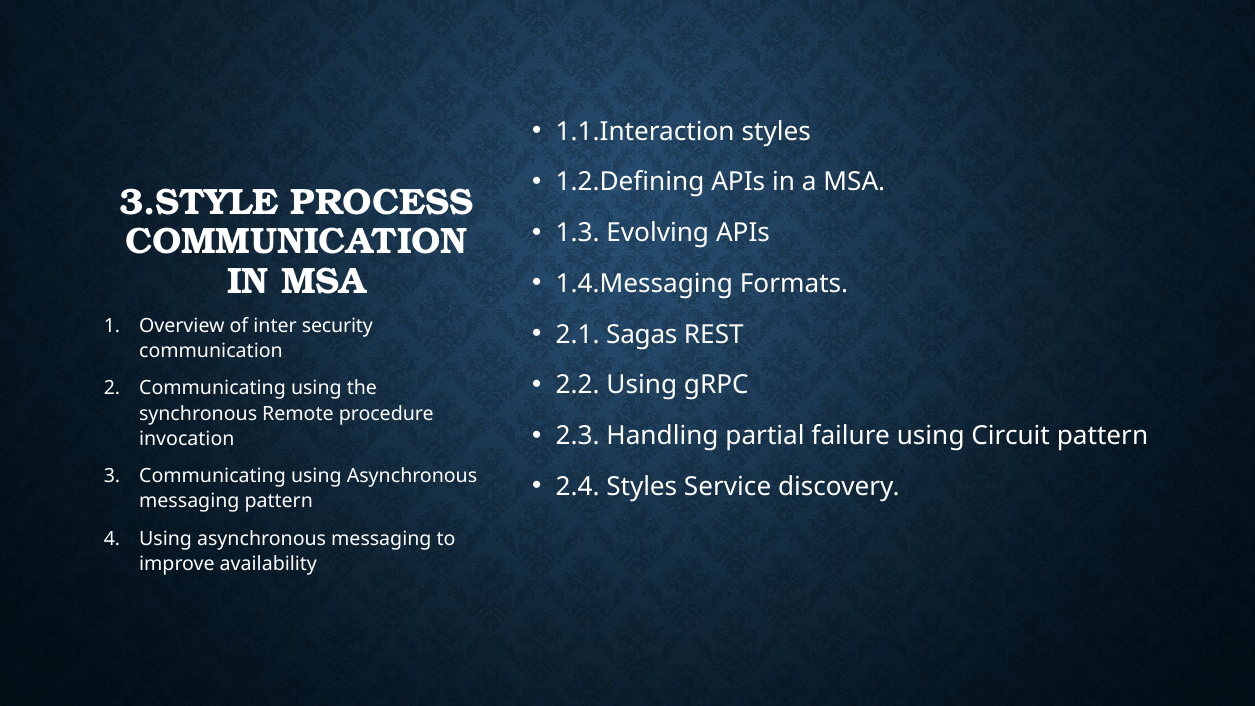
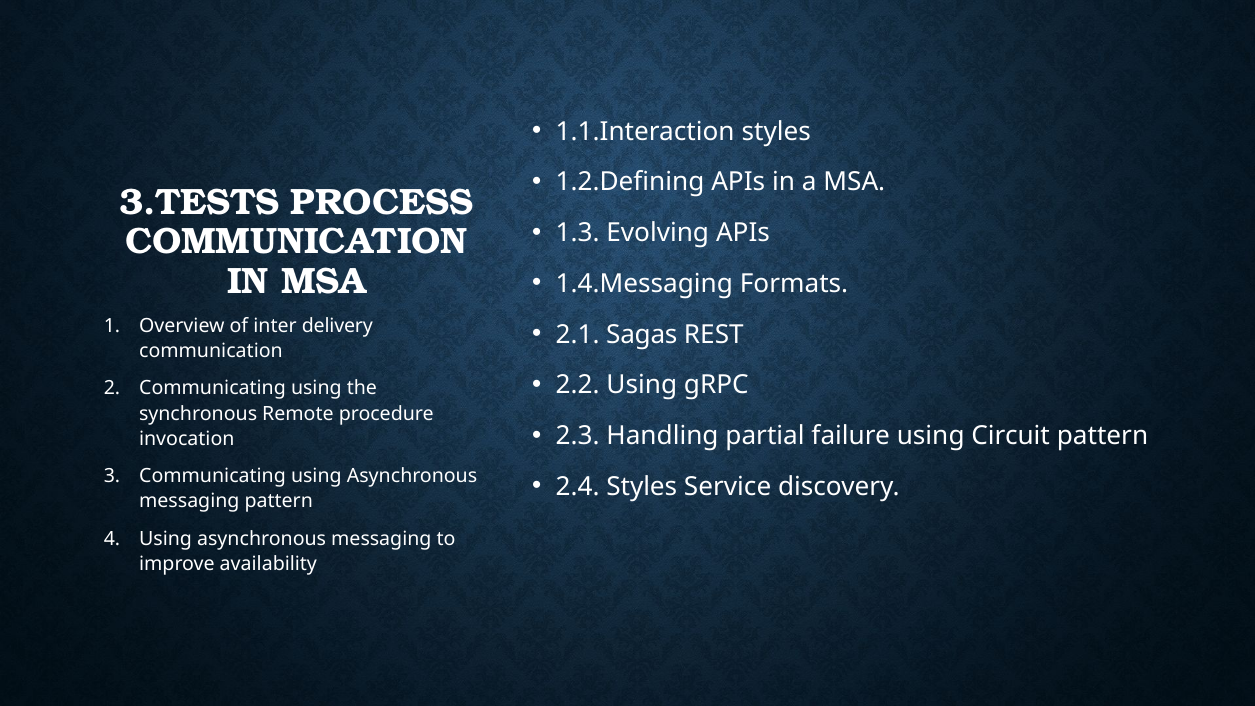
3.STYLE: 3.STYLE -> 3.TESTS
security: security -> delivery
